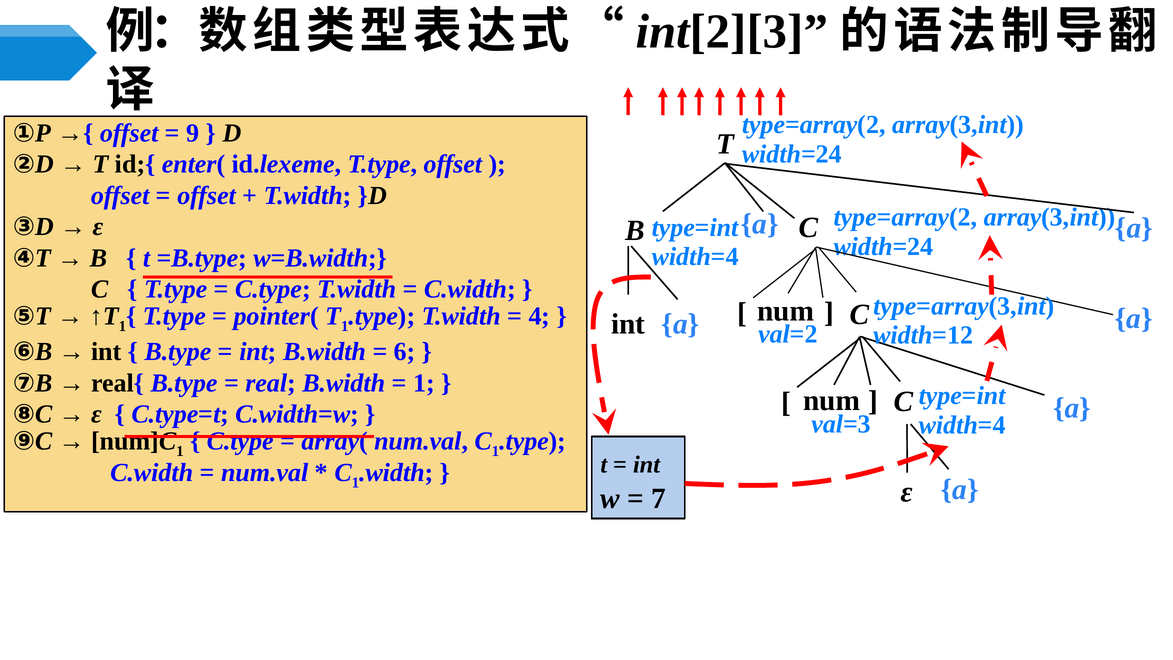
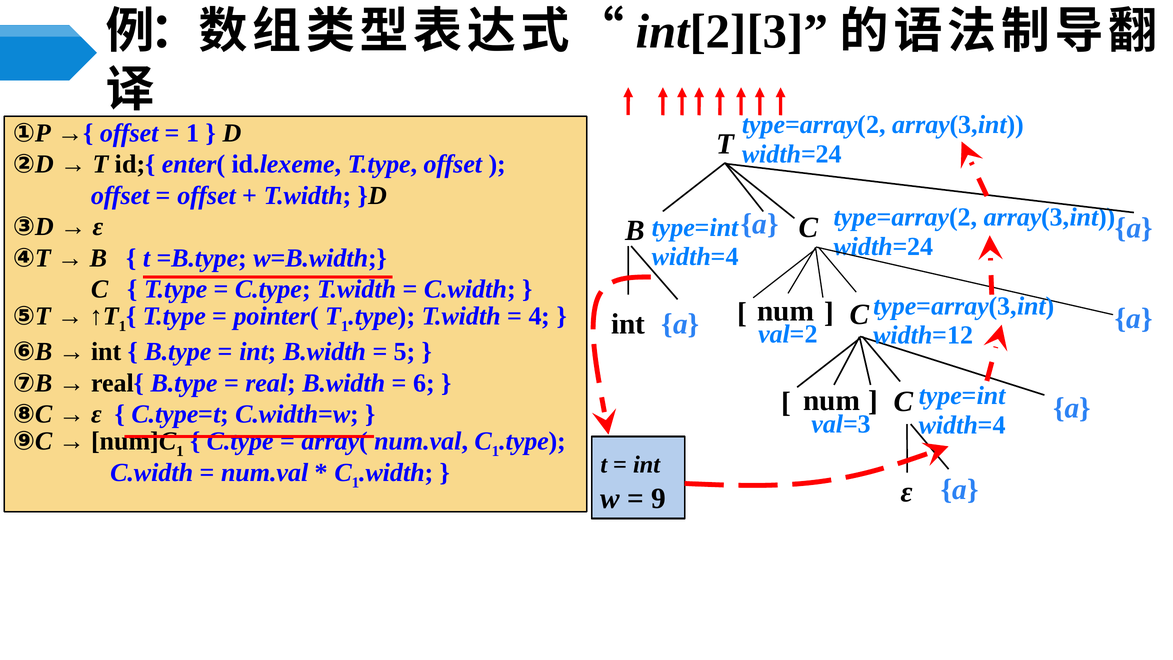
9 at (193, 133): 9 -> 1
6: 6 -> 5
1 at (424, 383): 1 -> 6
7: 7 -> 9
